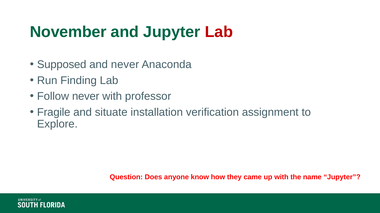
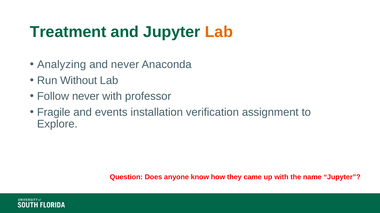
November: November -> Treatment
Lab at (219, 32) colour: red -> orange
Supposed: Supposed -> Analyzing
Finding: Finding -> Without
situate: situate -> events
